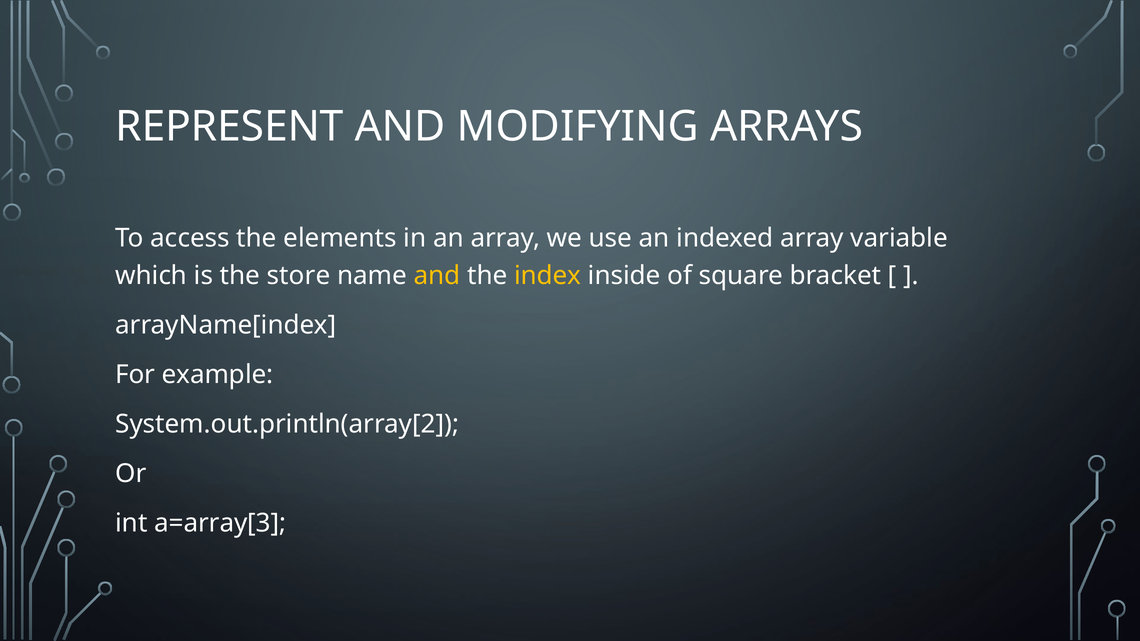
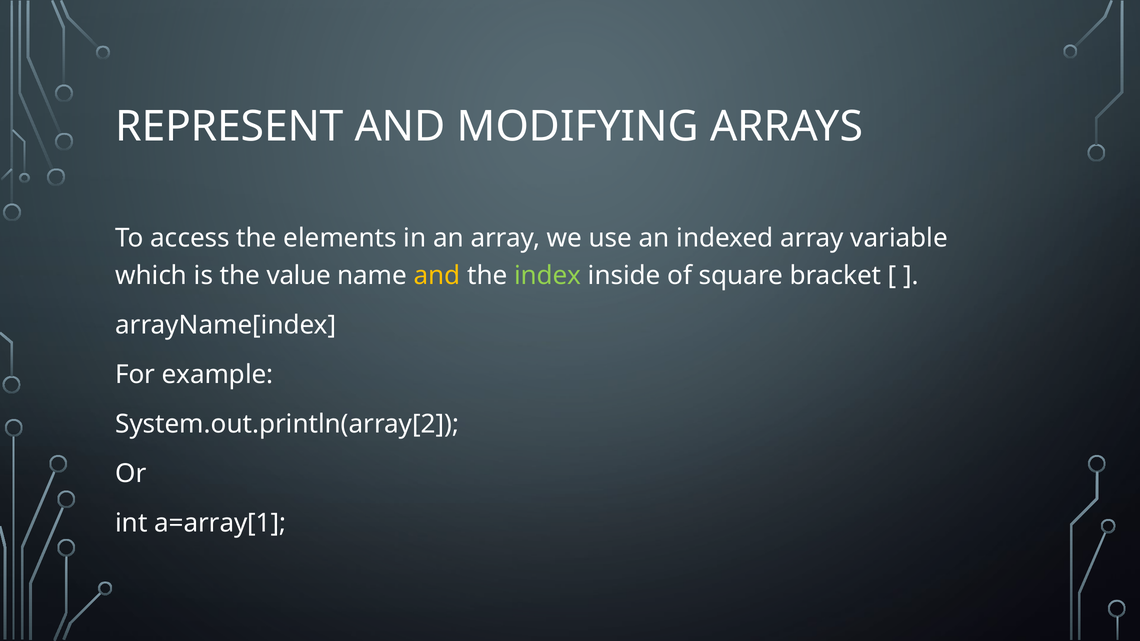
store: store -> value
index colour: yellow -> light green
a=array[3: a=array[3 -> a=array[1
